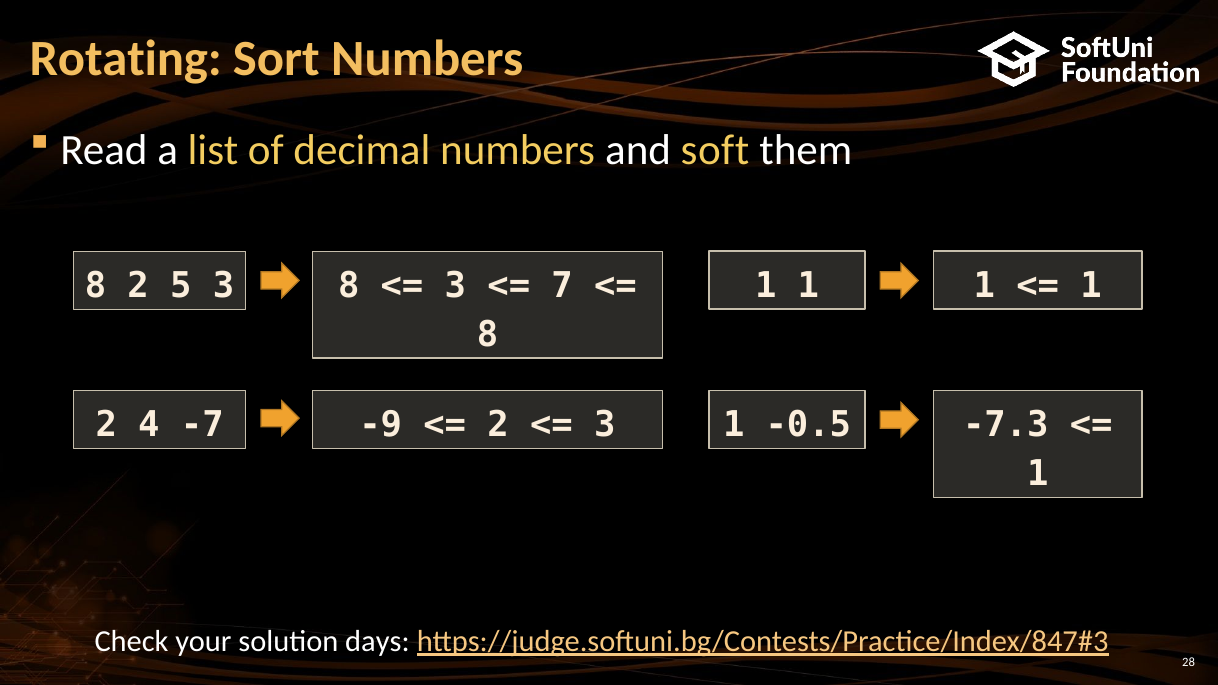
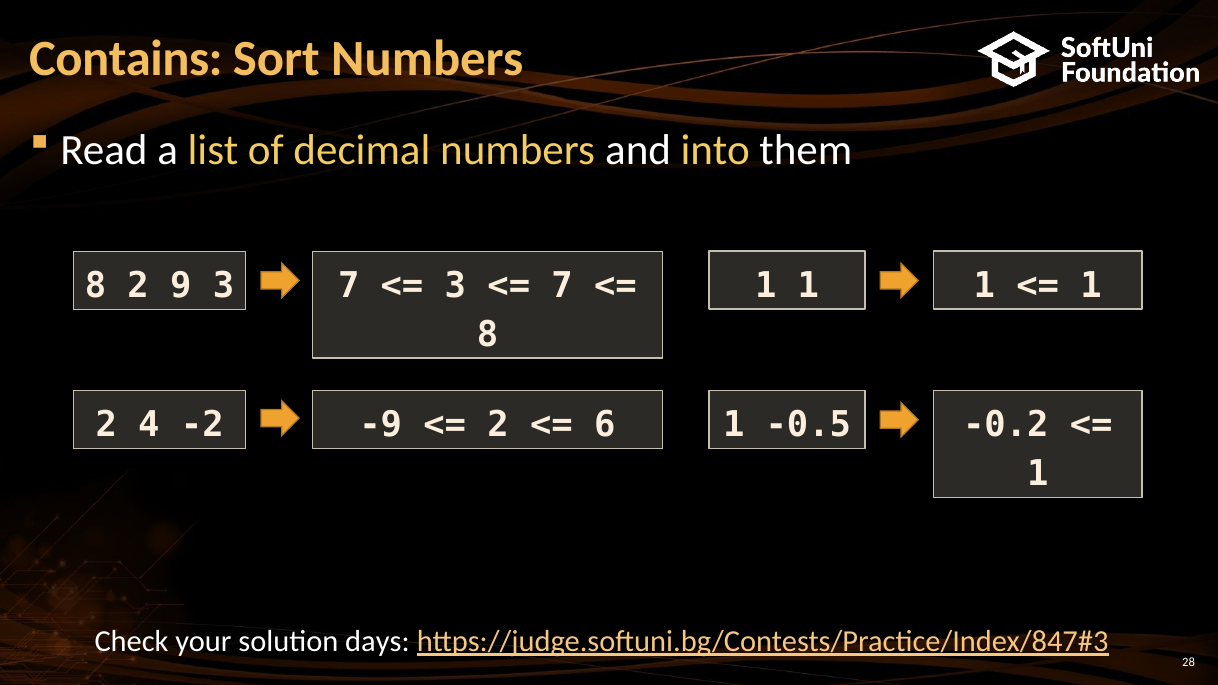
Rotating: Rotating -> Contains
soft: soft -> into
5: 5 -> 9
3 8: 8 -> 7
-7: -7 -> -2
3 at (605, 425): 3 -> 6
-7.3: -7.3 -> -0.2
